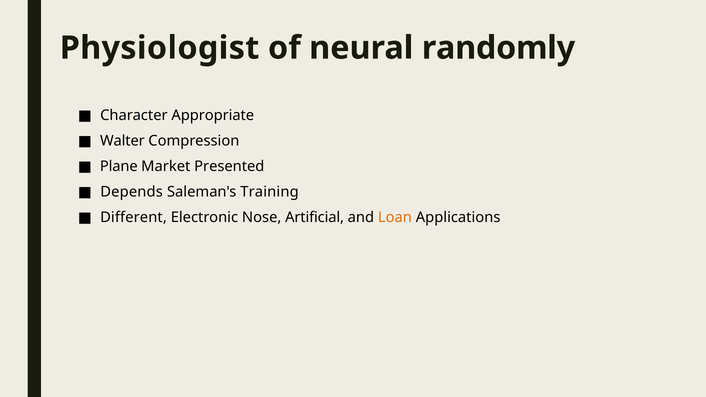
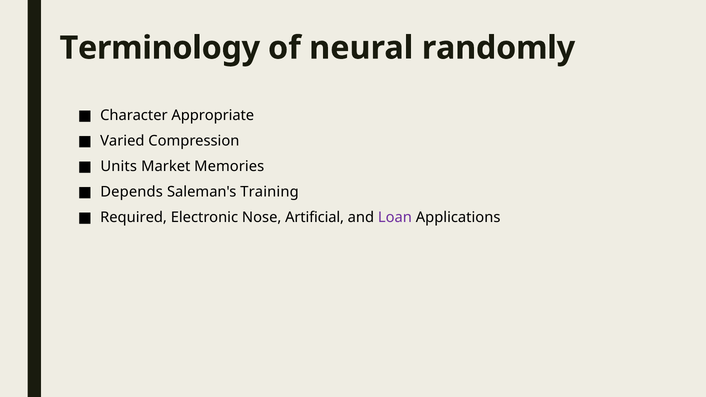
Physiologist: Physiologist -> Terminology
Walter: Walter -> Varied
Plane: Plane -> Units
Presented: Presented -> Memories
Different: Different -> Required
Loan colour: orange -> purple
